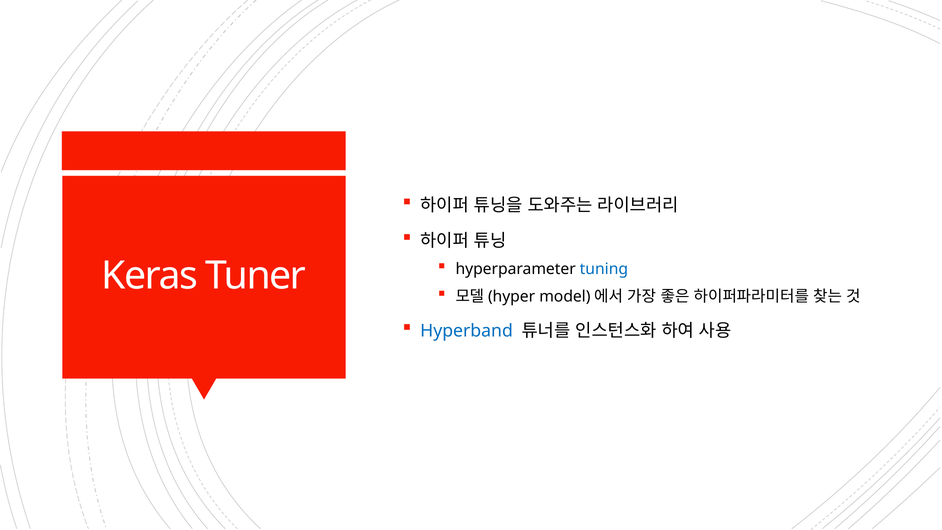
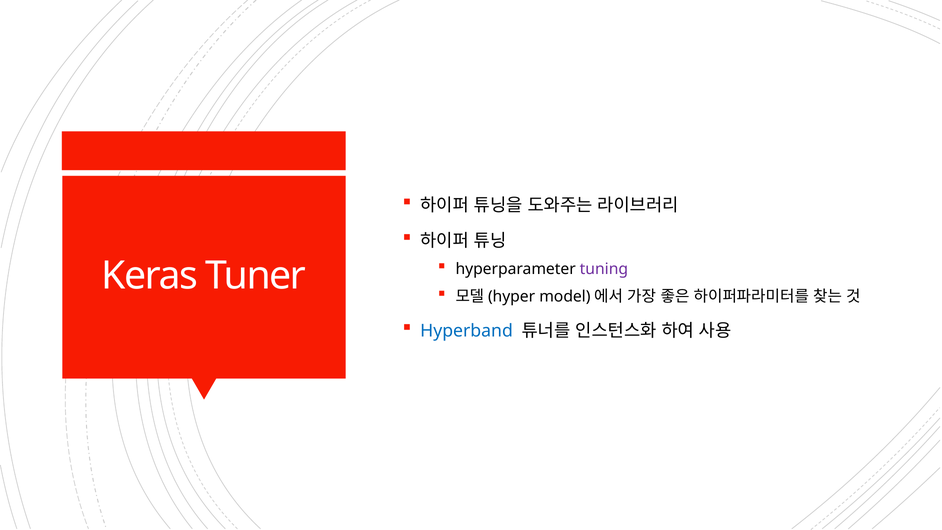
tuning colour: blue -> purple
